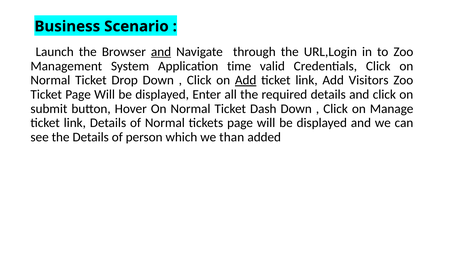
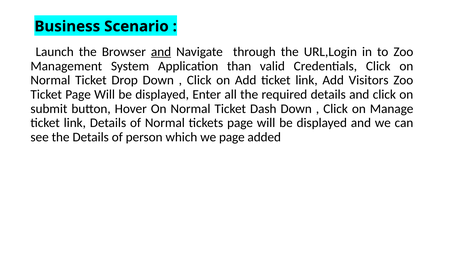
time: time -> than
Add at (246, 80) underline: present -> none
we than: than -> page
